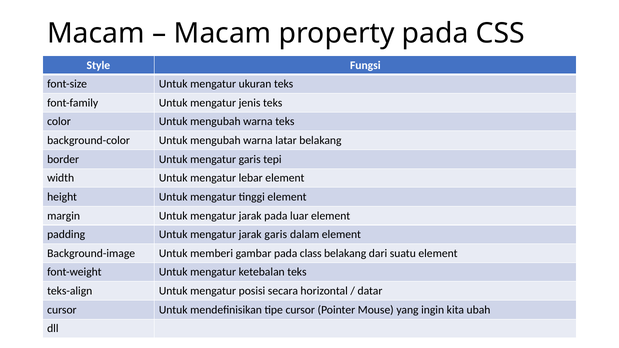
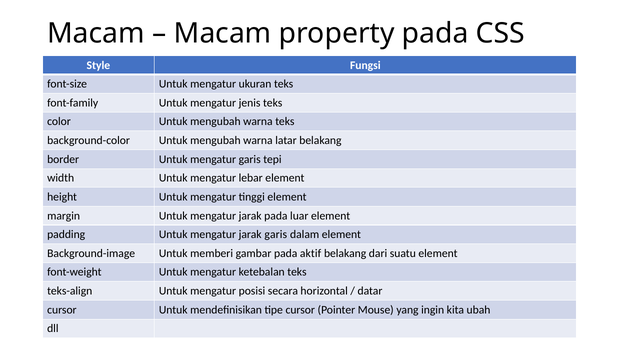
class: class -> aktif
